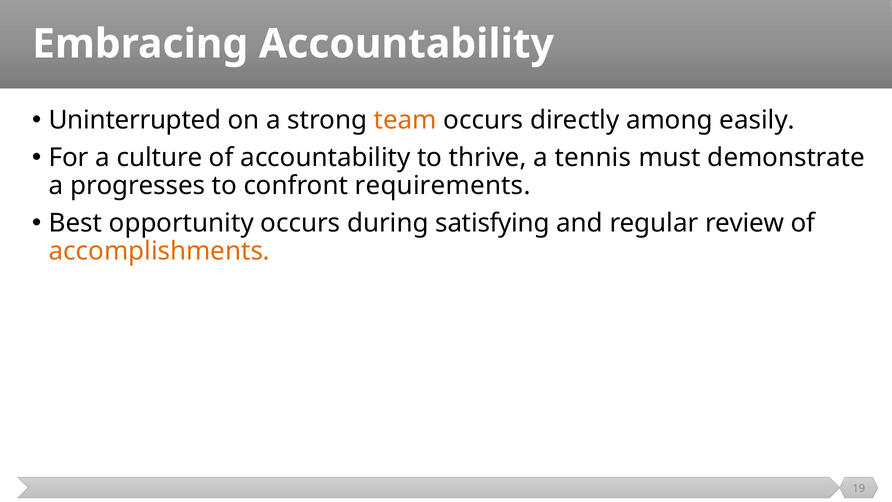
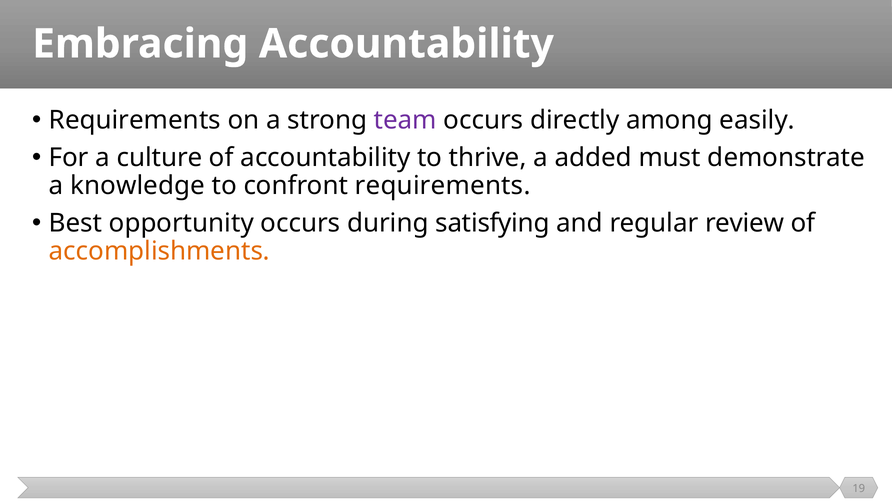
Uninterrupted at (135, 120): Uninterrupted -> Requirements
team colour: orange -> purple
tennis: tennis -> added
progresses: progresses -> knowledge
